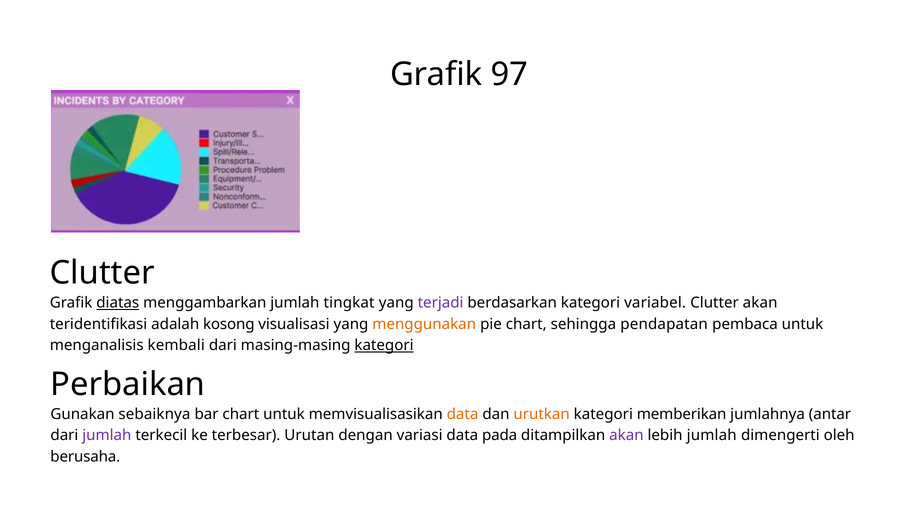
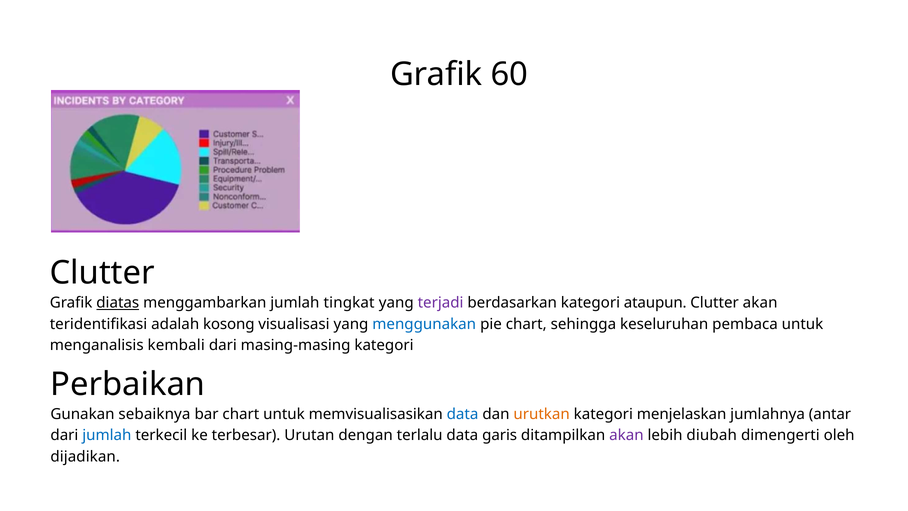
97: 97 -> 60
variabel: variabel -> ataupun
menggunakan colour: orange -> blue
pendapatan: pendapatan -> keseluruhan
kategori at (384, 345) underline: present -> none
data at (463, 414) colour: orange -> blue
memberikan: memberikan -> menjelaskan
jumlah at (107, 435) colour: purple -> blue
variasi: variasi -> terlalu
pada: pada -> garis
lebih jumlah: jumlah -> diubah
berusaha: berusaha -> dijadikan
